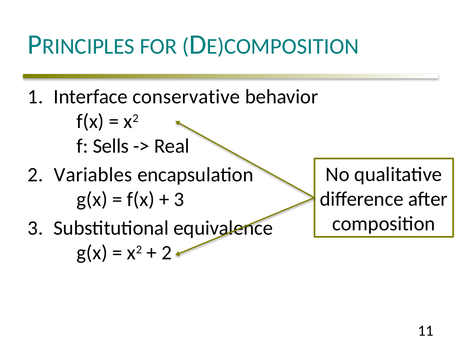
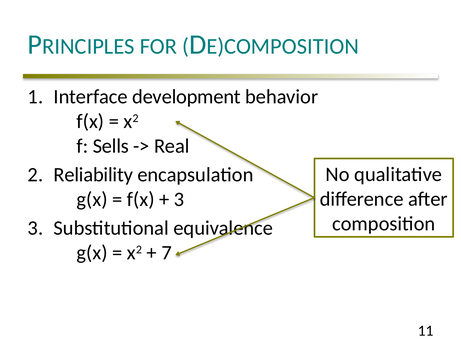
conservative: conservative -> development
Variables: Variables -> Reliability
2 at (167, 253): 2 -> 7
